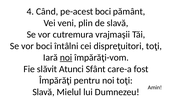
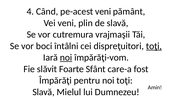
pe-acest boci: boci -> veni
toţi at (154, 46) underline: none -> present
Atunci: Atunci -> Foarte
